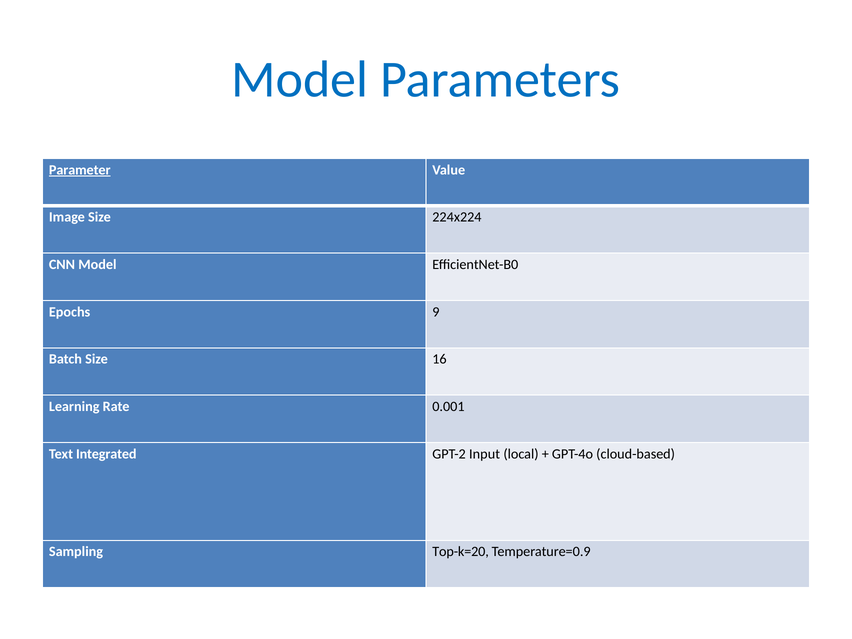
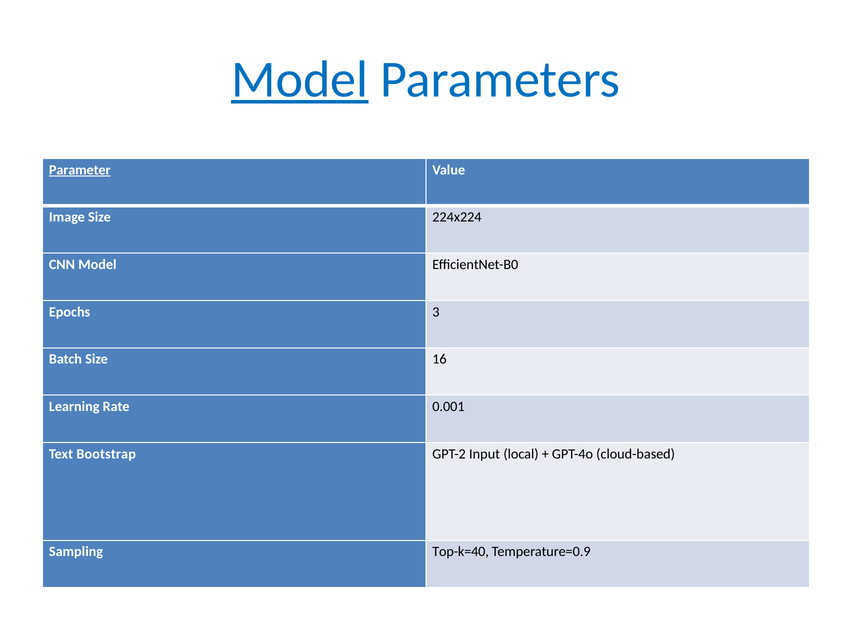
Model at (300, 79) underline: none -> present
9: 9 -> 3
Integrated: Integrated -> Bootstrap
Top-k=20: Top-k=20 -> Top-k=40
